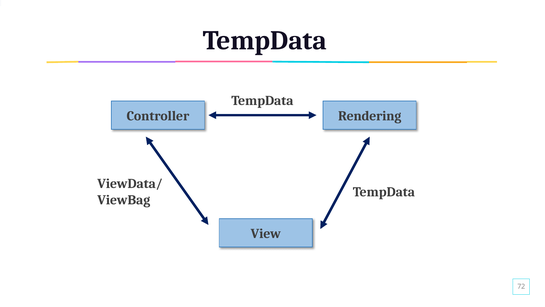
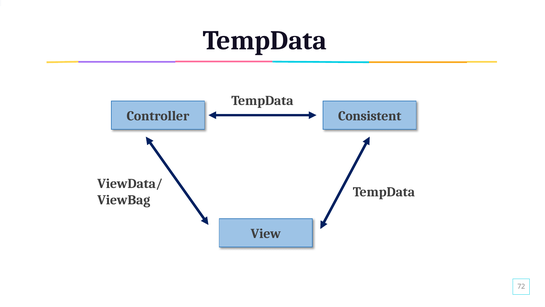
Rendering: Rendering -> Consistent
